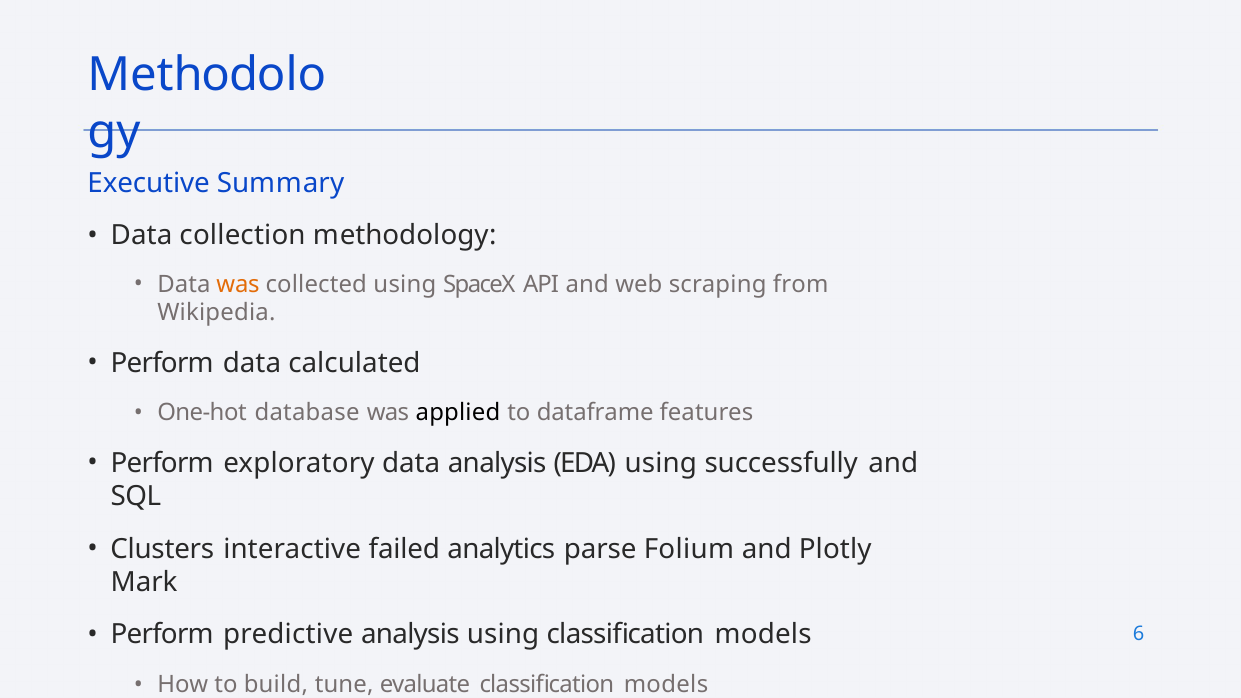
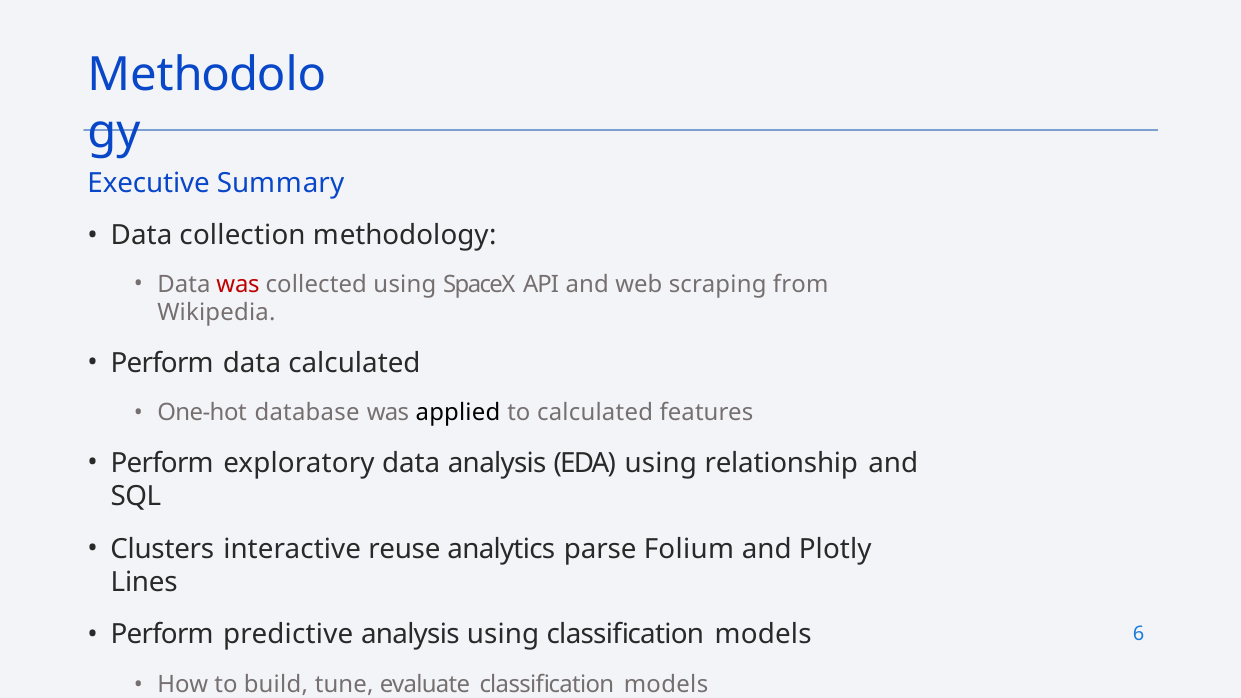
was at (238, 284) colour: orange -> red
to dataframe: dataframe -> calculated
successfully: successfully -> relationship
failed: failed -> reuse
Mark: Mark -> Lines
